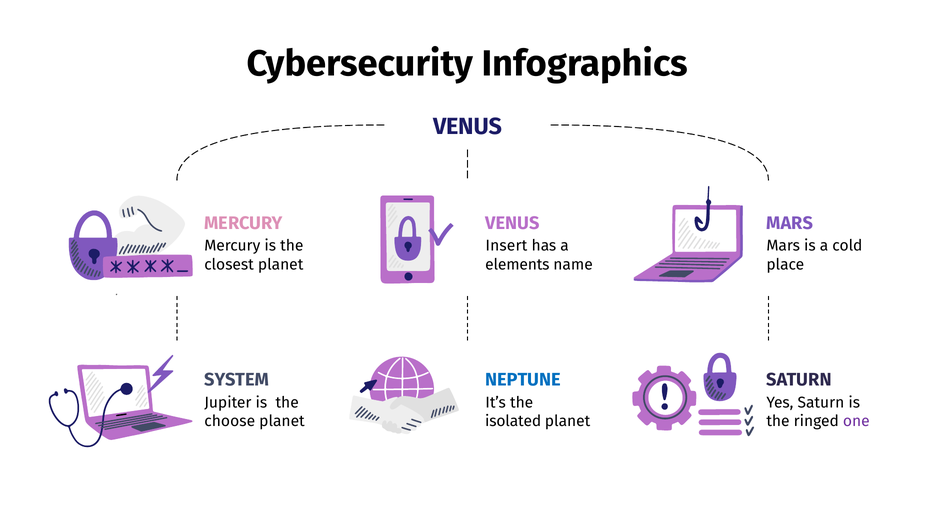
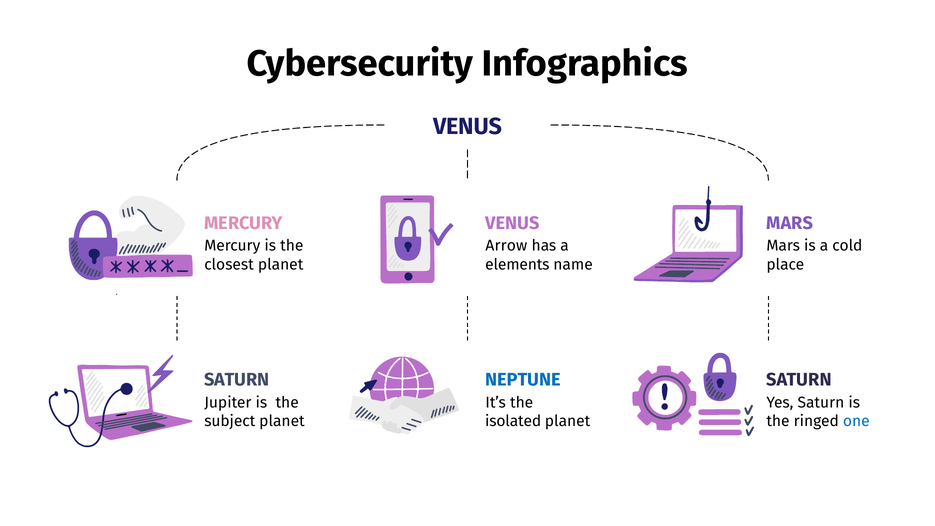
Insert: Insert -> Arrow
SYSTEM at (237, 380): SYSTEM -> SATURN
choose: choose -> subject
one colour: purple -> blue
